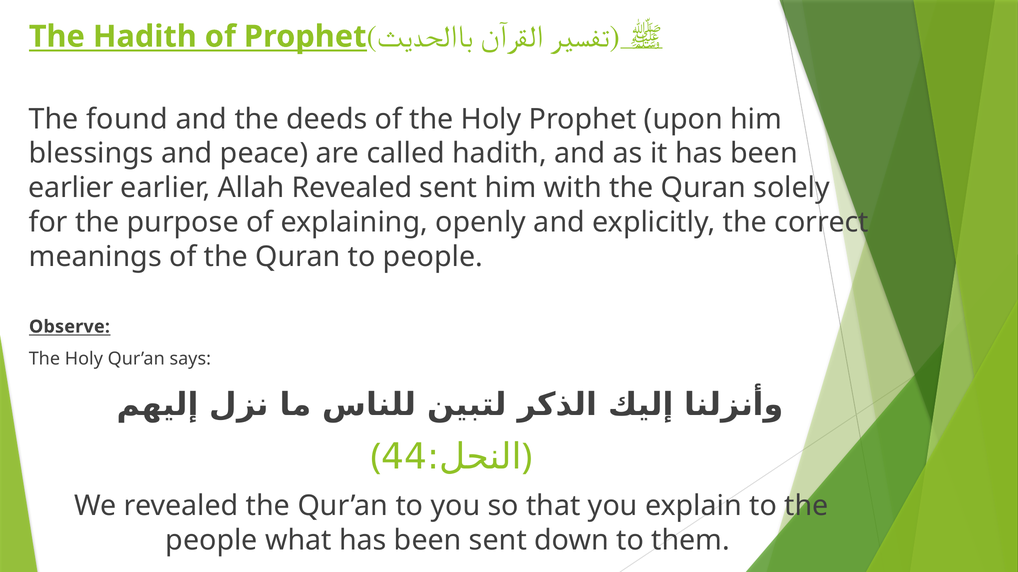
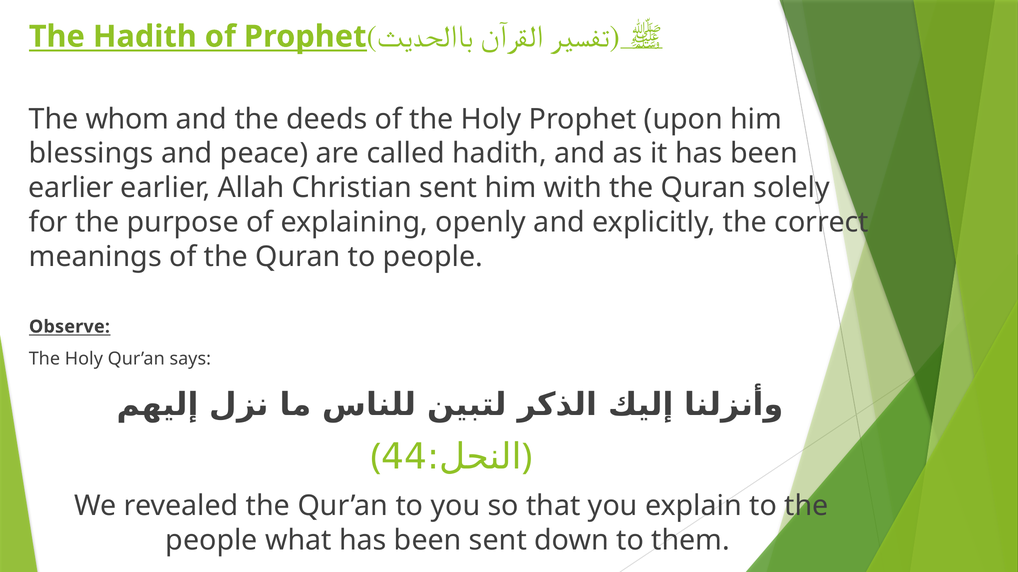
found: found -> whom
Allah Revealed: Revealed -> Christian
